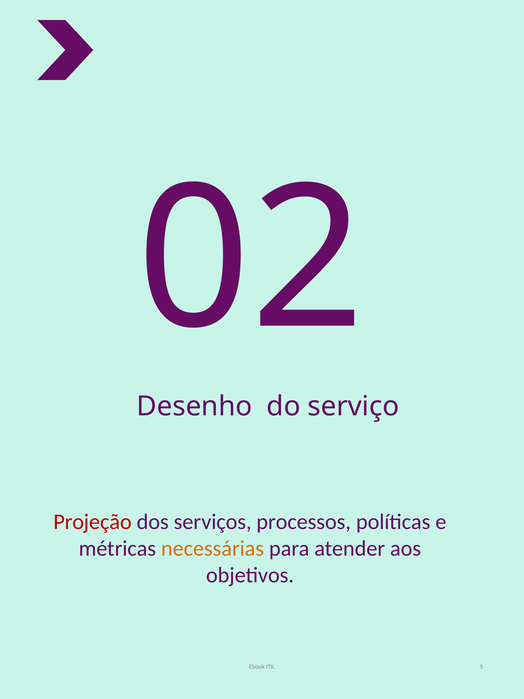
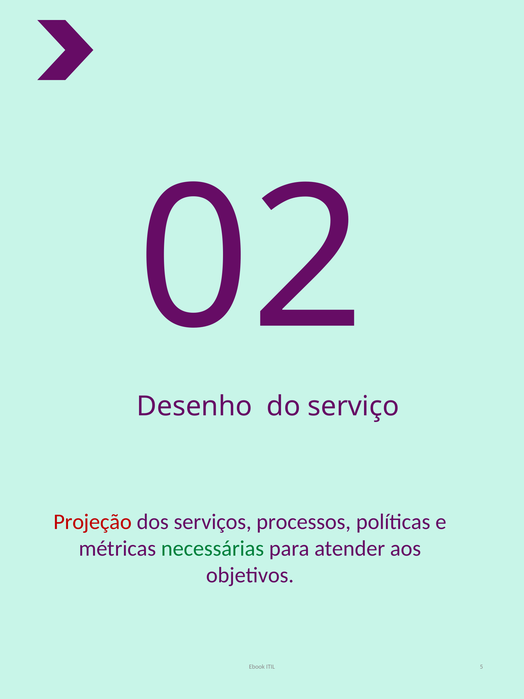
necessárias colour: orange -> green
